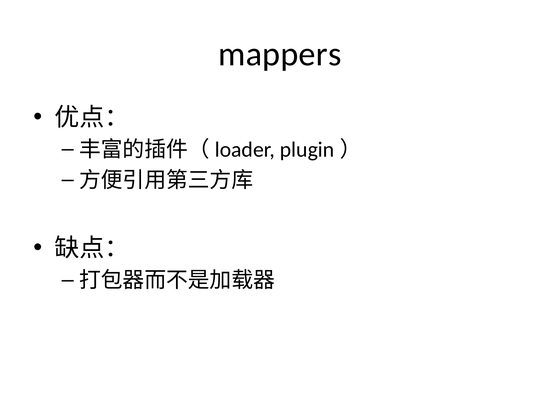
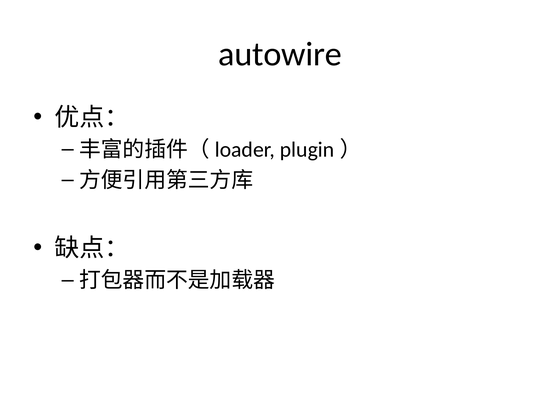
mappers: mappers -> autowire
